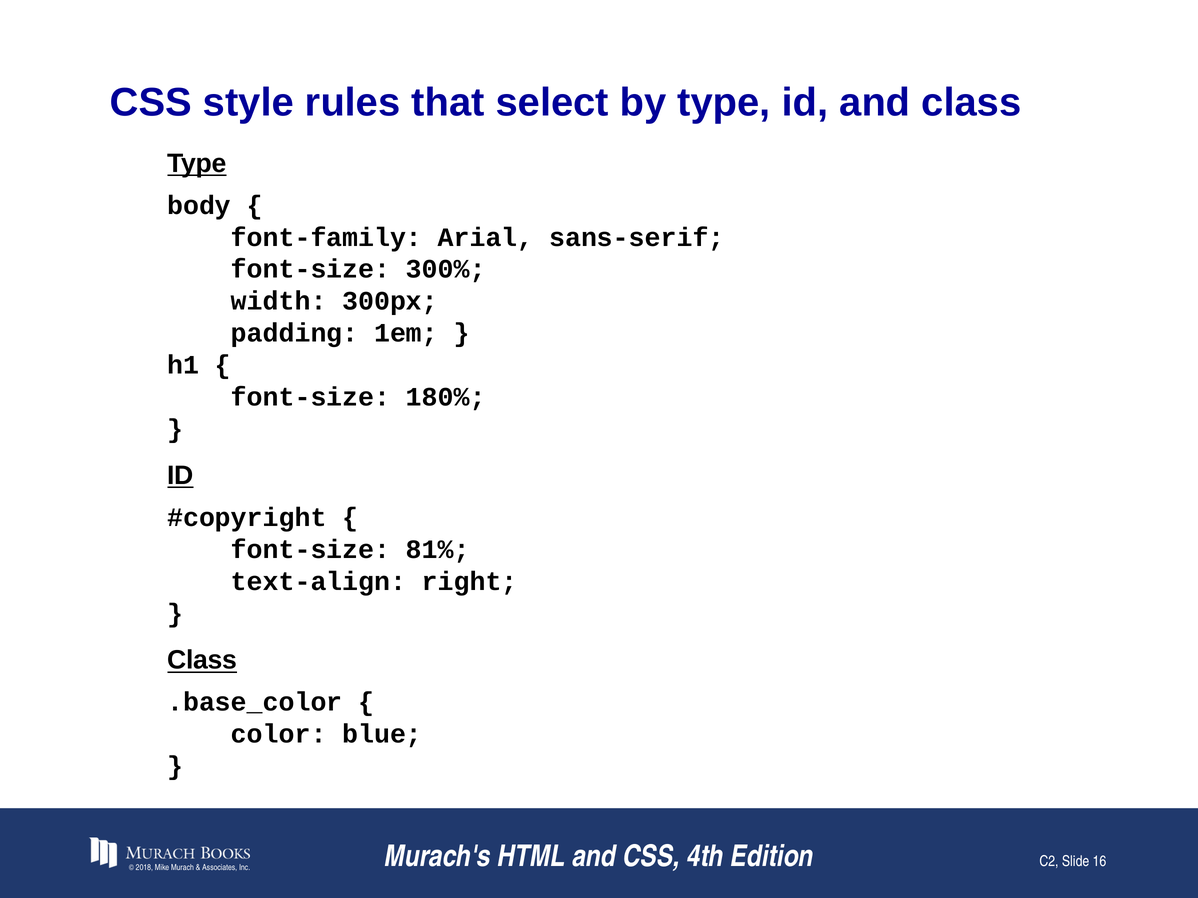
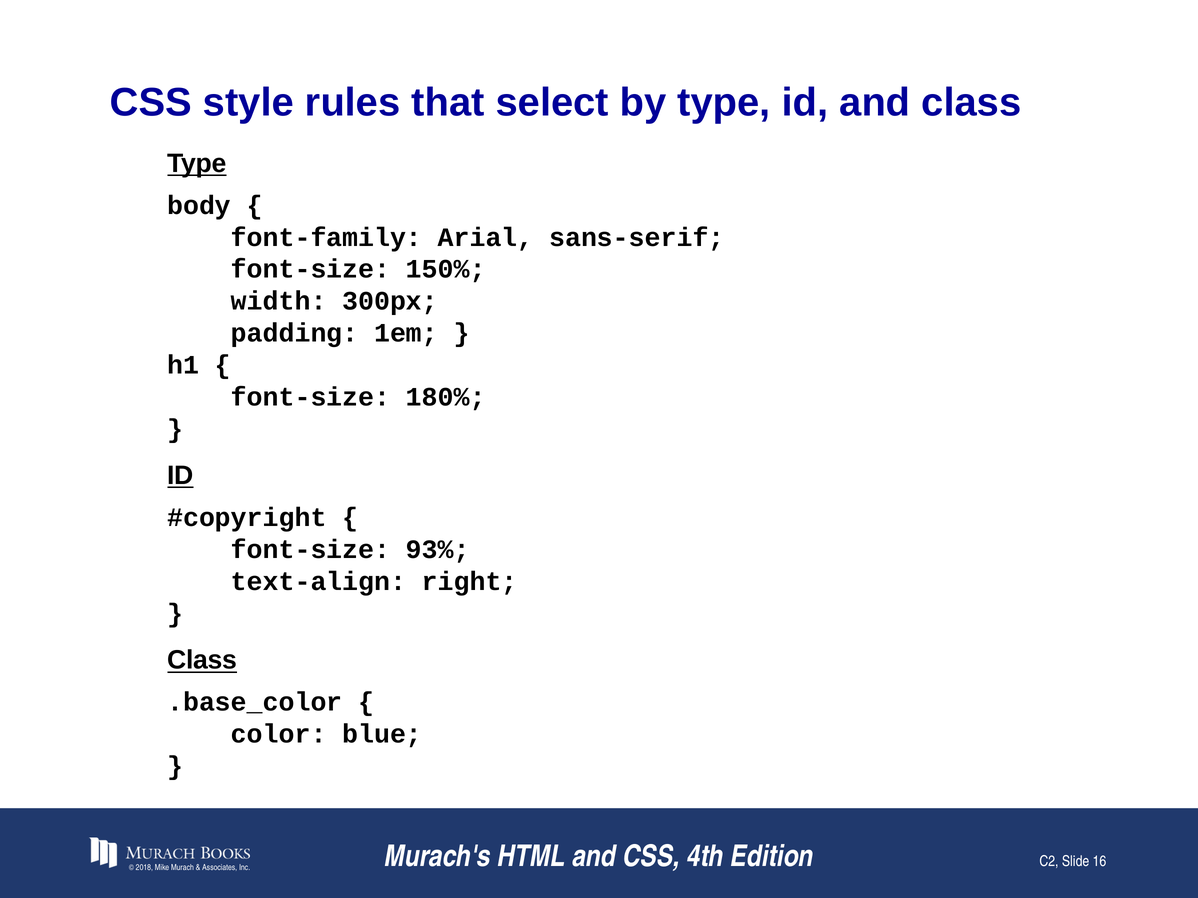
300%: 300% -> 150%
81%: 81% -> 93%
